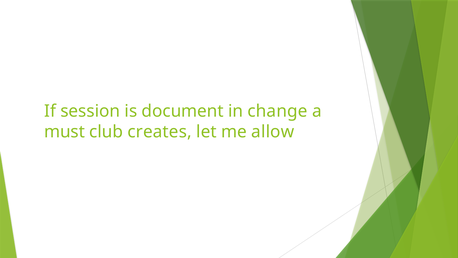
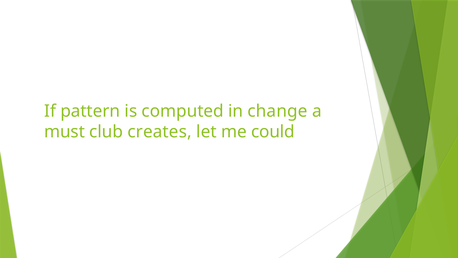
session: session -> pattern
document: document -> computed
allow: allow -> could
